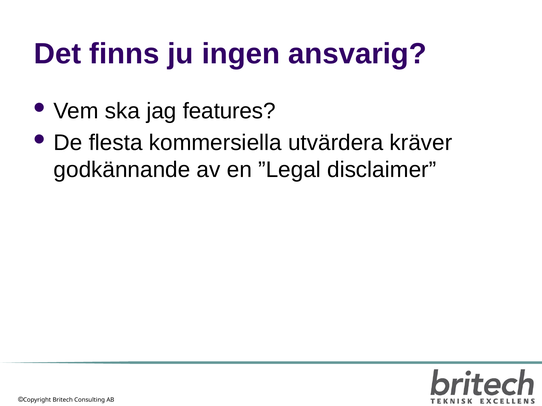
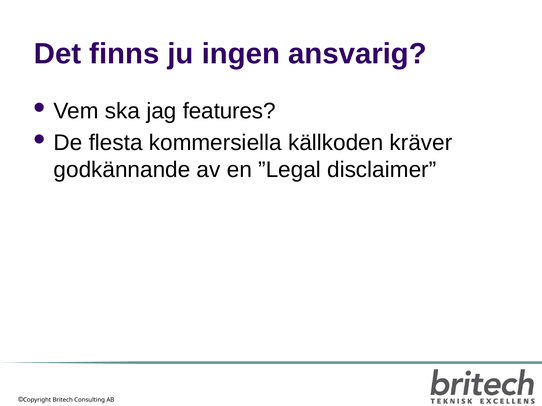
utvärdera: utvärdera -> källkoden
